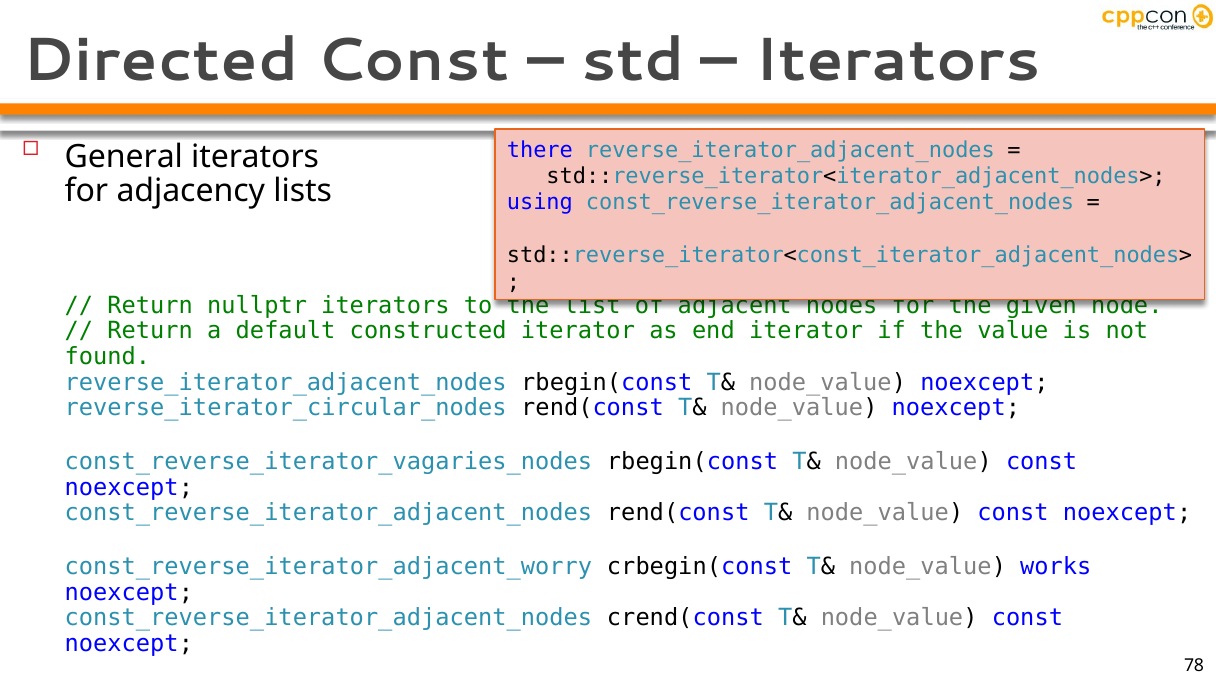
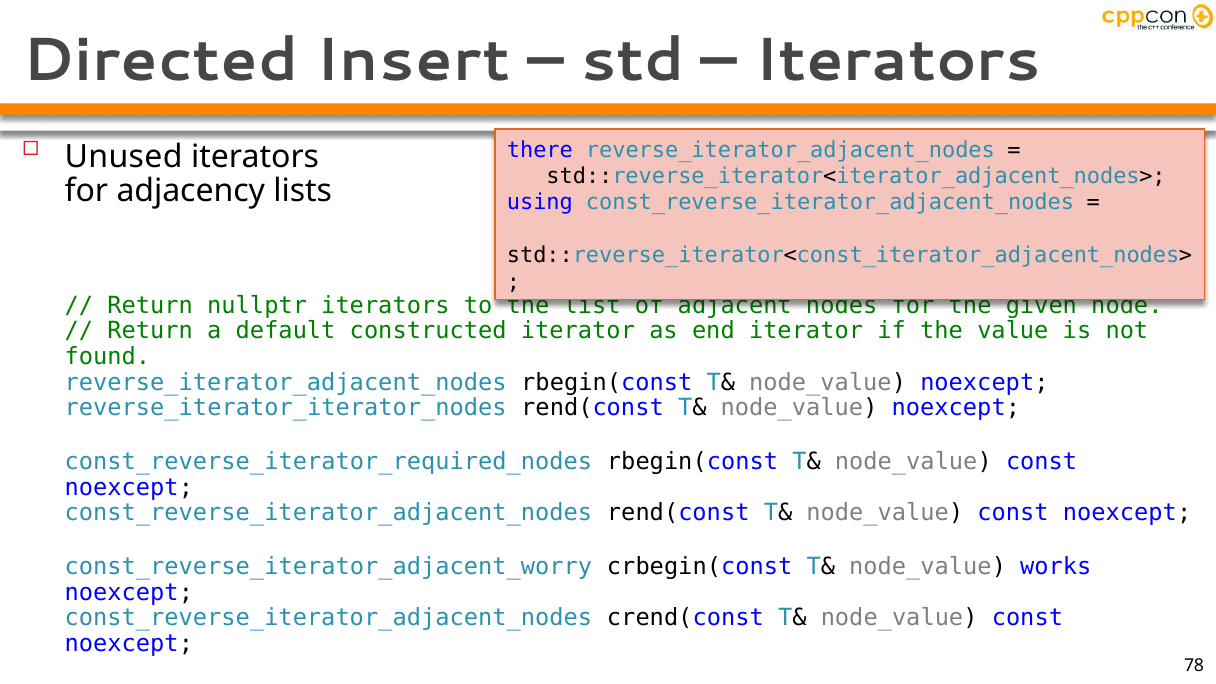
Directed Const: Const -> Insert
General: General -> Unused
reverse_iterator_circular_nodes: reverse_iterator_circular_nodes -> reverse_iterator_iterator_nodes
const_reverse_iterator_vagaries_nodes: const_reverse_iterator_vagaries_nodes -> const_reverse_iterator_required_nodes
